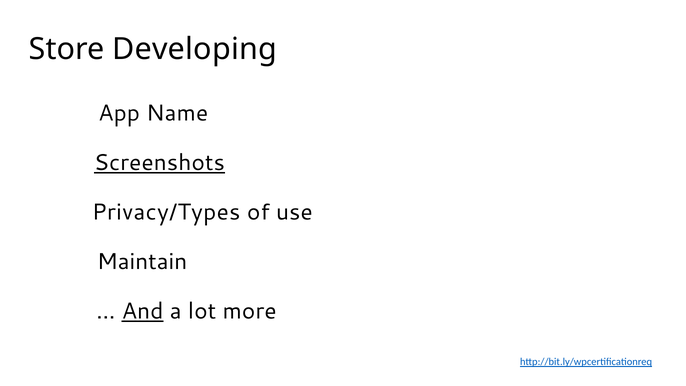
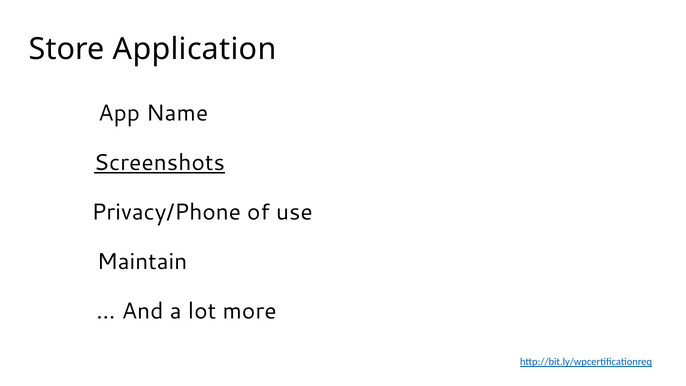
Developing: Developing -> Application
Privacy/Types: Privacy/Types -> Privacy/Phone
And underline: present -> none
